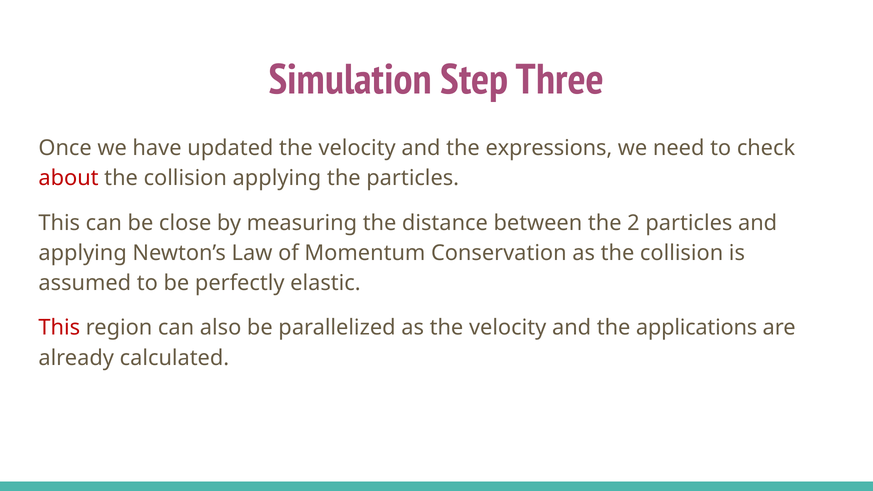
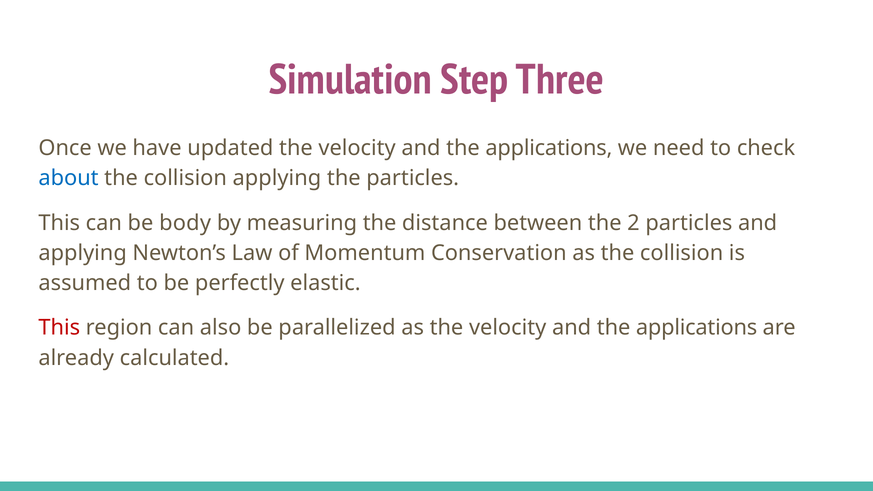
expressions at (549, 148): expressions -> applications
about colour: red -> blue
close: close -> body
